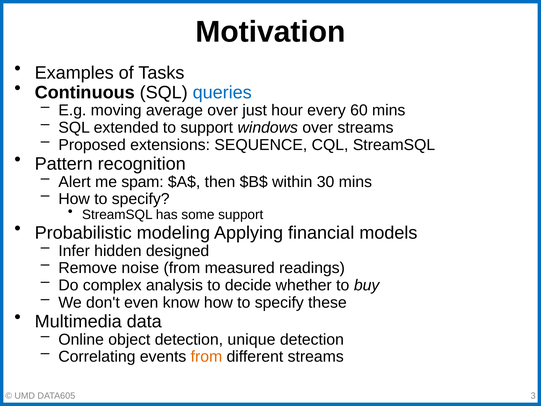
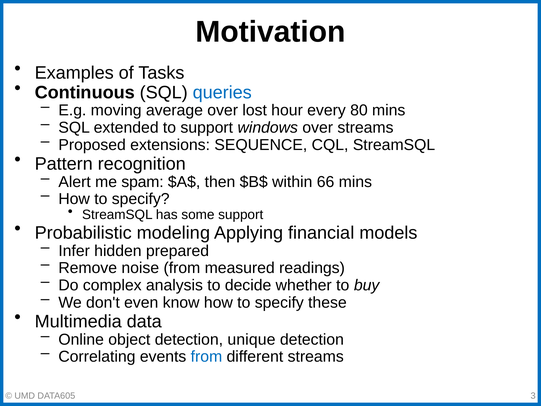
just: just -> lost
60: 60 -> 80
30: 30 -> 66
designed: designed -> prepared
from at (206, 357) colour: orange -> blue
